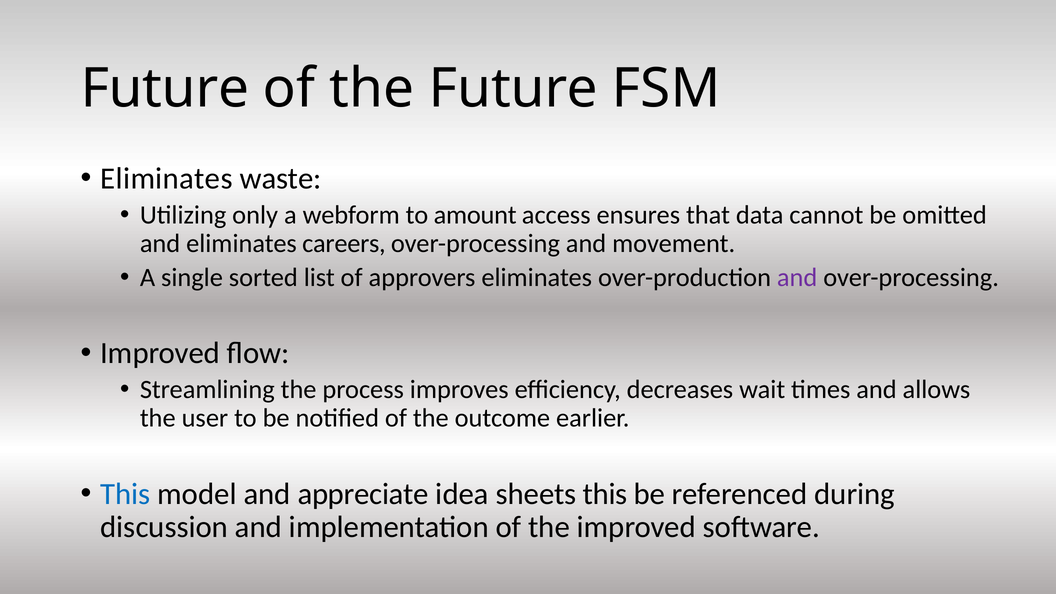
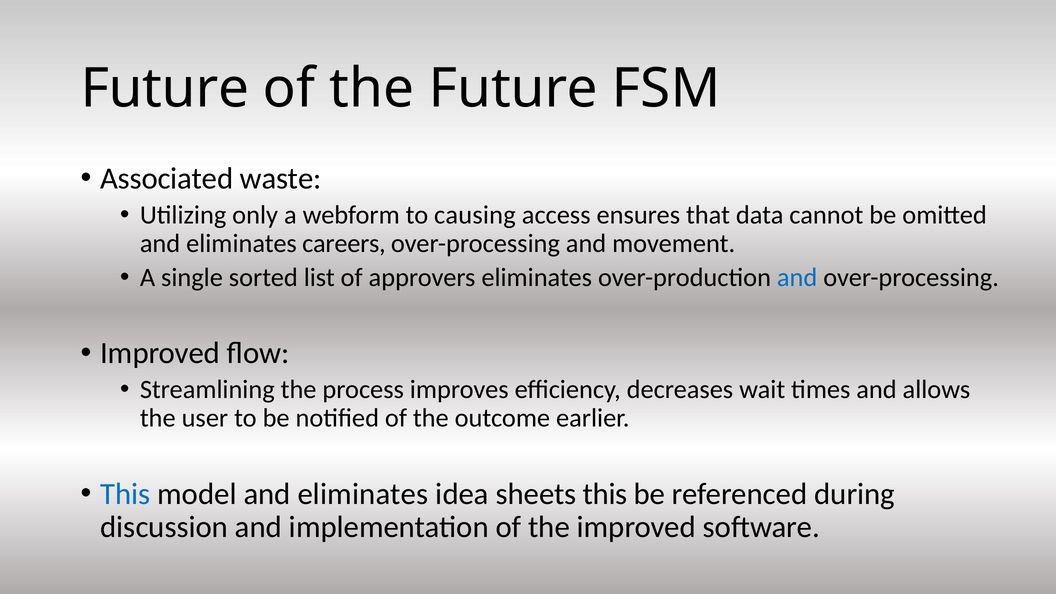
Eliminates at (167, 179): Eliminates -> Associated
amount: amount -> causing
and at (797, 277) colour: purple -> blue
model and appreciate: appreciate -> eliminates
